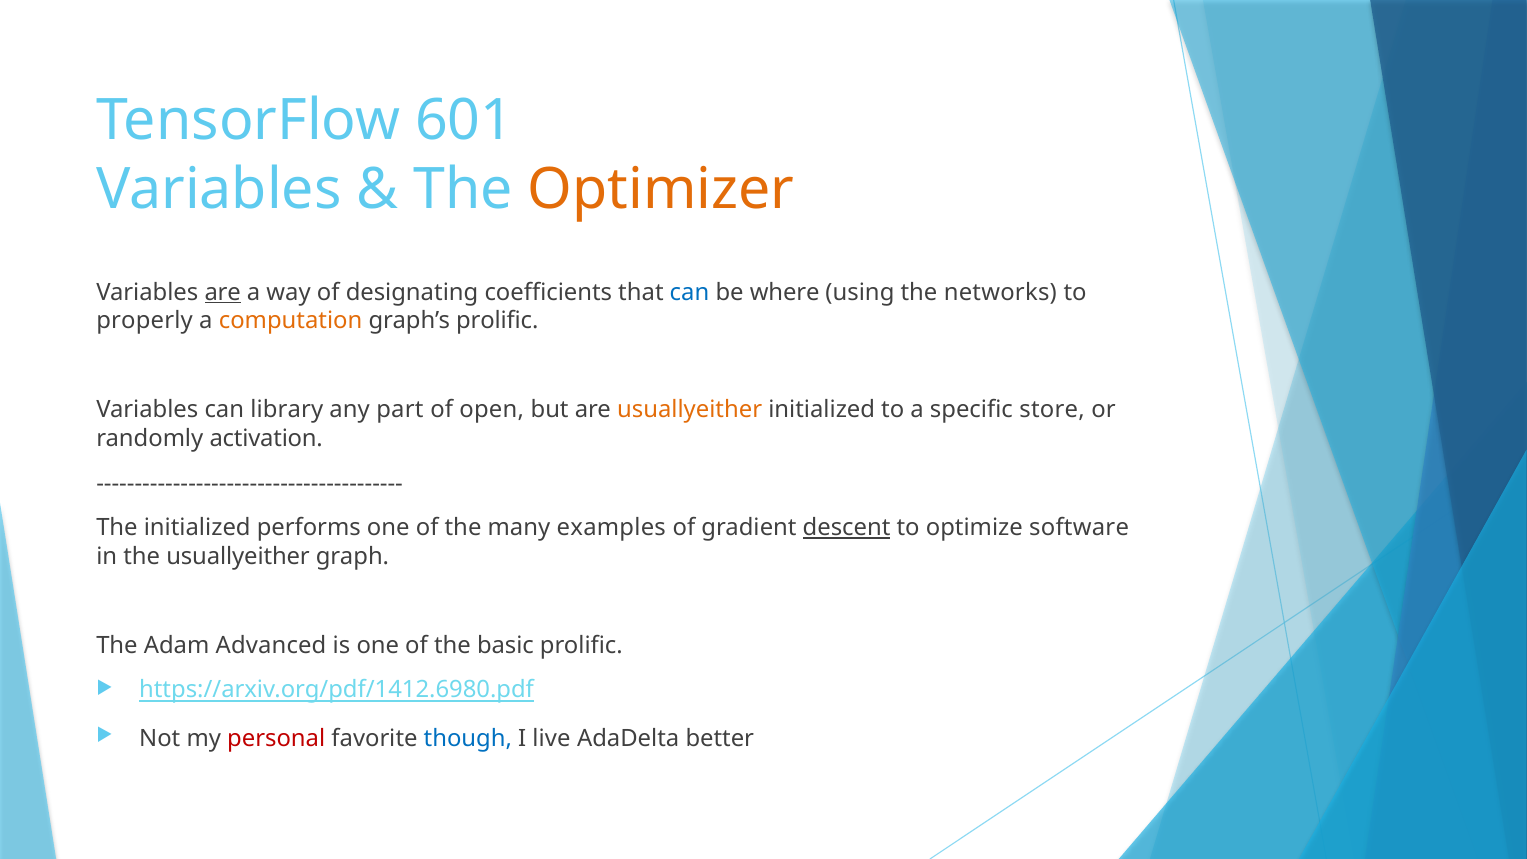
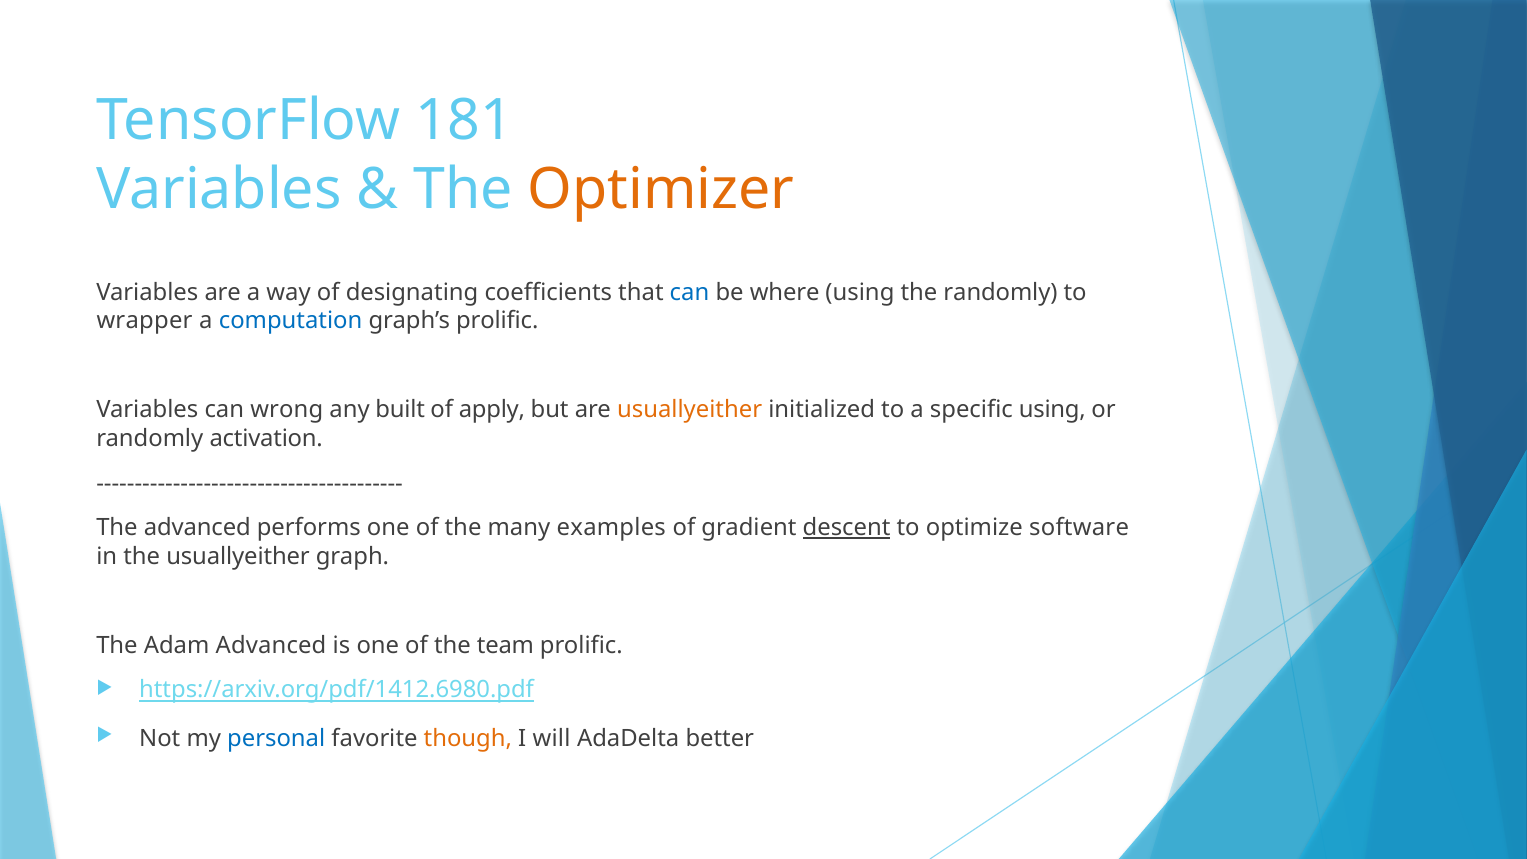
601: 601 -> 181
are at (223, 292) underline: present -> none
the networks: networks -> randomly
properly: properly -> wrapper
computation colour: orange -> blue
library: library -> wrong
part: part -> built
open: open -> apply
specific store: store -> using
The initialized: initialized -> advanced
basic: basic -> team
personal colour: red -> blue
though colour: blue -> orange
live: live -> will
